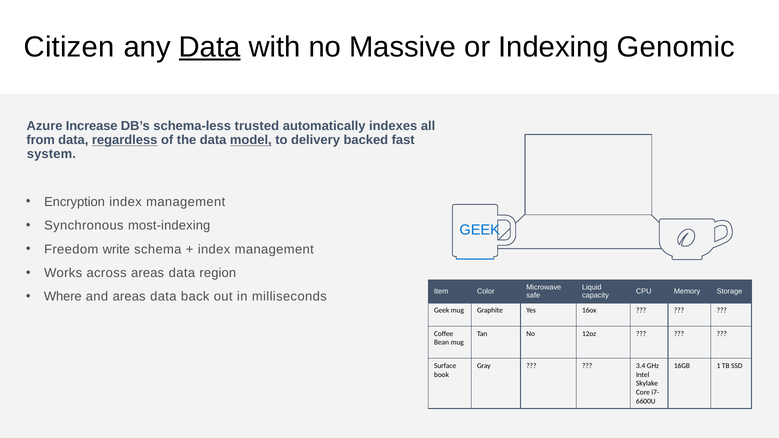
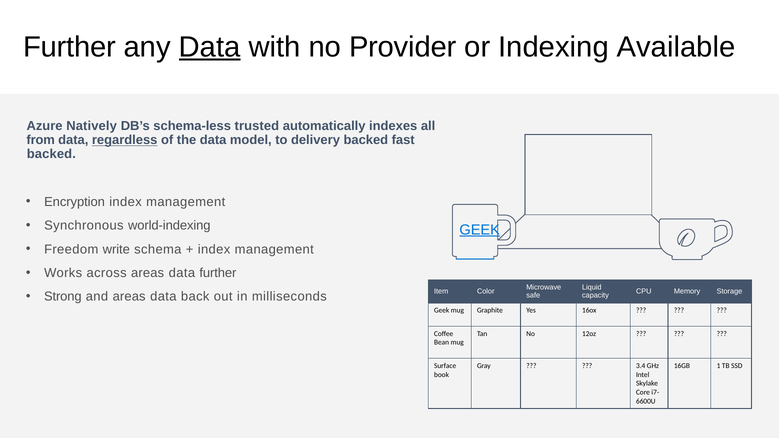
Citizen at (69, 47): Citizen -> Further
Massive: Massive -> Provider
Genomic: Genomic -> Available
Increase: Increase -> Natively
model underline: present -> none
system at (51, 154): system -> backed
most-indexing: most-indexing -> world-indexing
GEEK at (480, 230) underline: none -> present
data region: region -> further
Where: Where -> Strong
